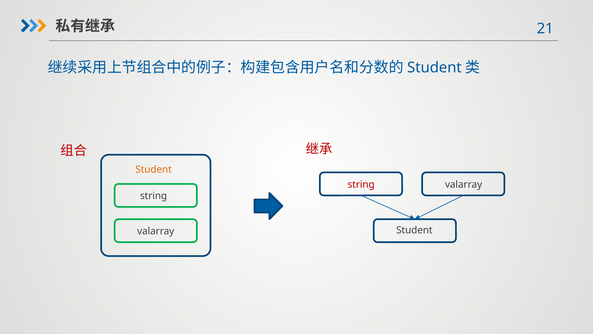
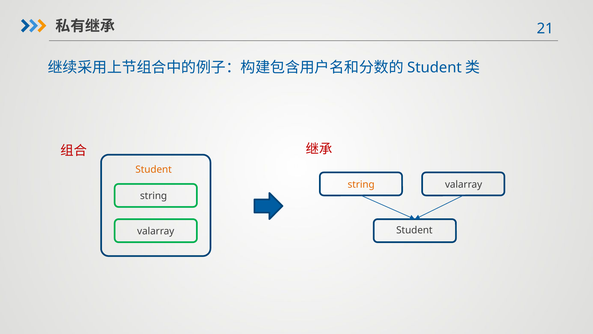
string at (361, 184) colour: red -> orange
